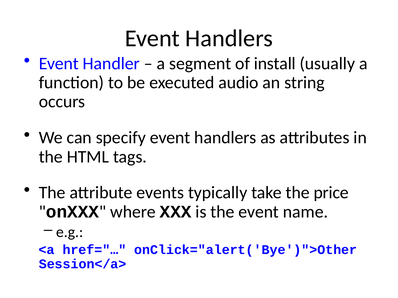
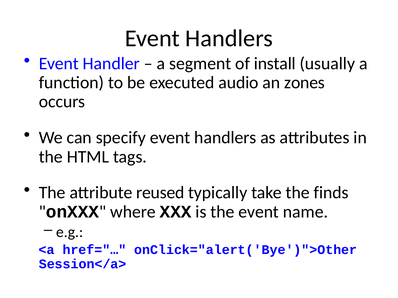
string: string -> zones
events: events -> reused
price: price -> finds
